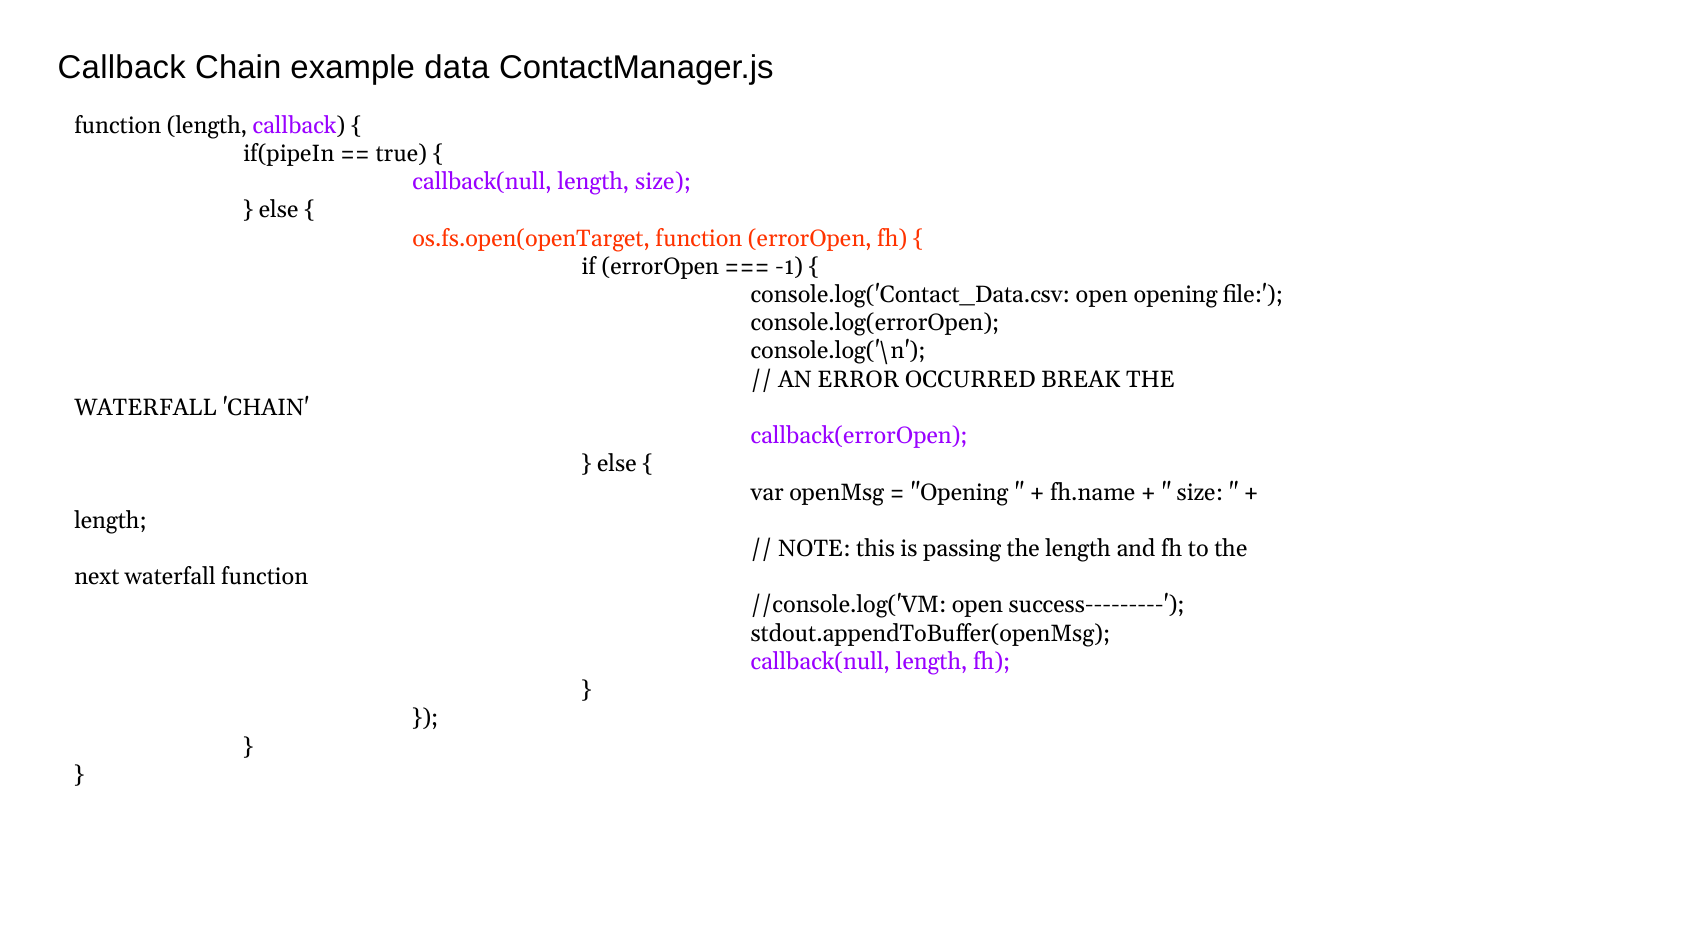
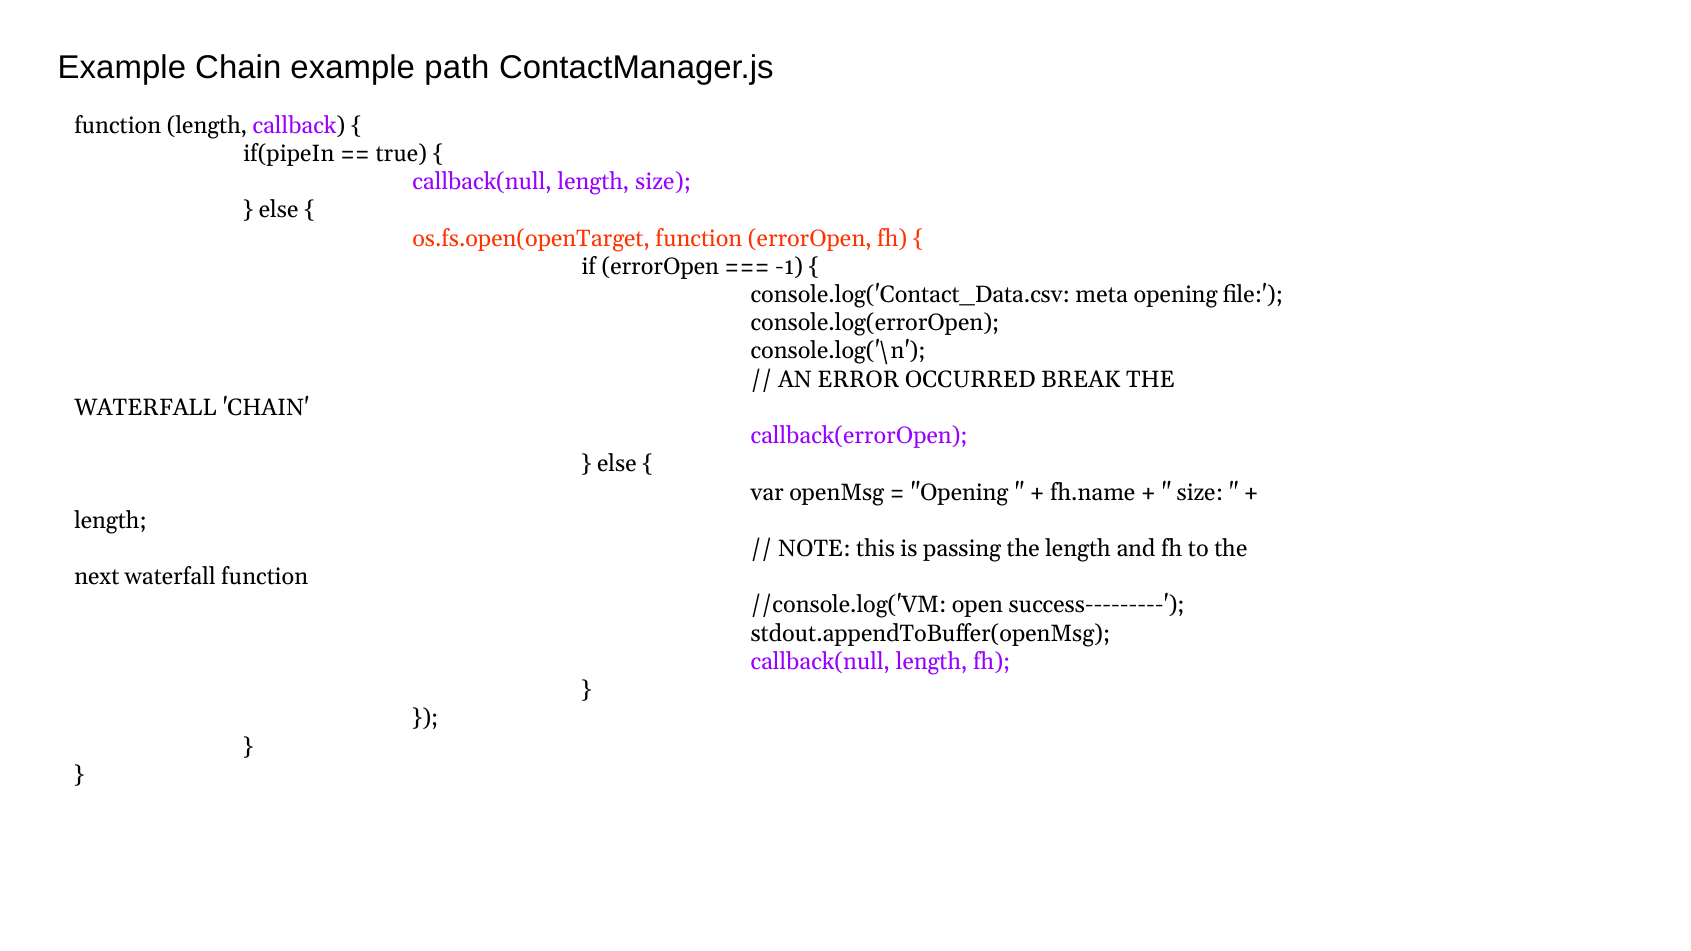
Callback at (122, 68): Callback -> Example
data: data -> path
console.log('Contact_Data.csv open: open -> meta
